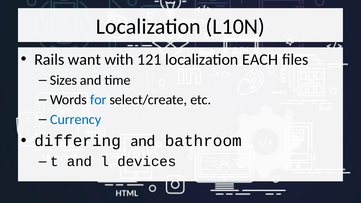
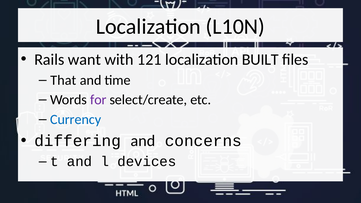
EACH: EACH -> BUILT
Sizes: Sizes -> That
for colour: blue -> purple
bathroom: bathroom -> concerns
